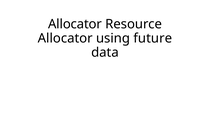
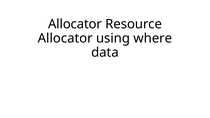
future: future -> where
